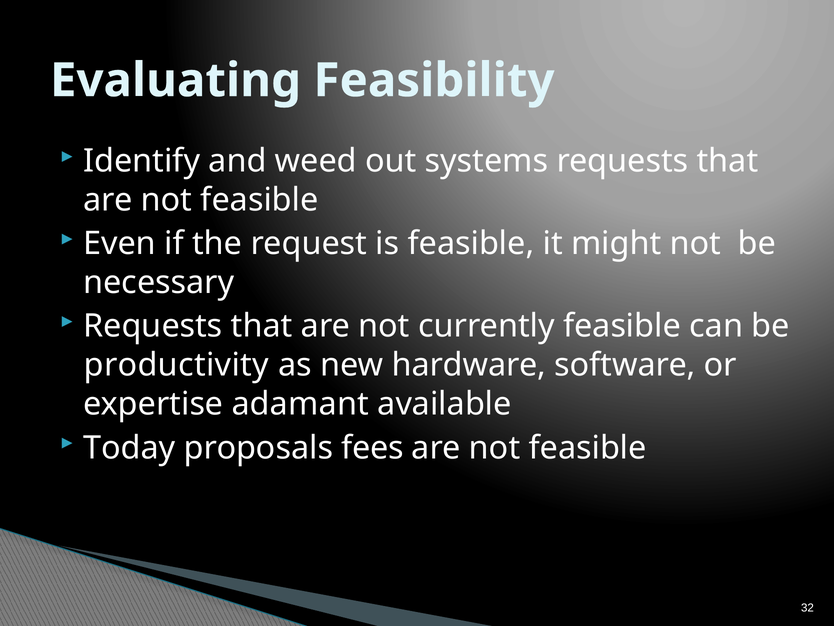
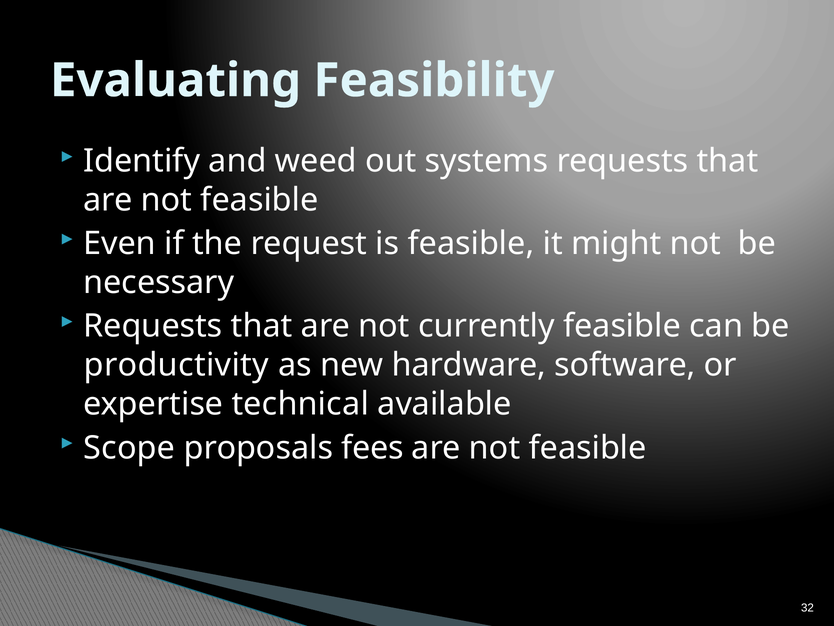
adamant: adamant -> technical
Today: Today -> Scope
